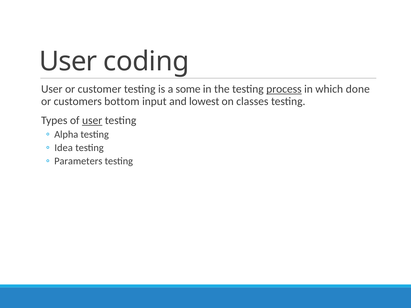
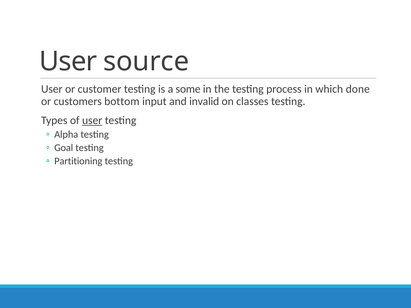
coding: coding -> source
process underline: present -> none
lowest: lowest -> invalid
Idea: Idea -> Goal
Parameters: Parameters -> Partitioning
